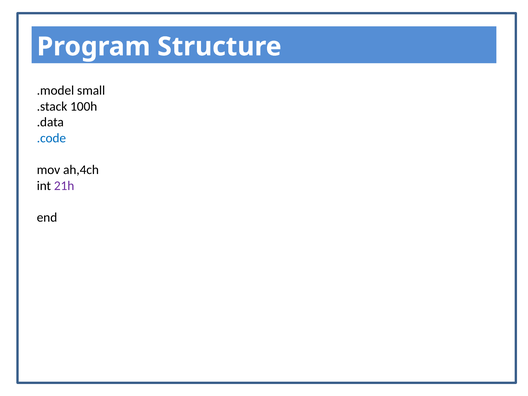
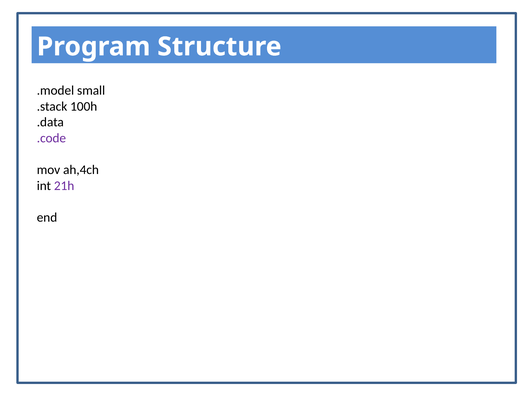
.code colour: blue -> purple
